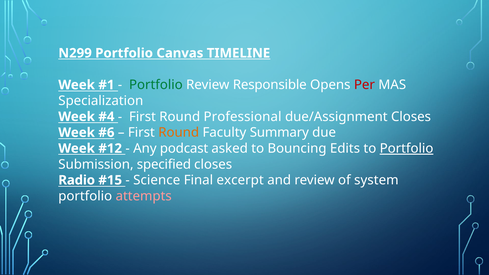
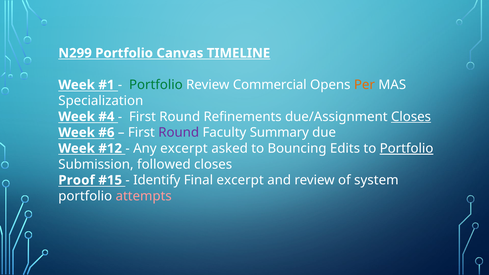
Responsible: Responsible -> Commercial
Per colour: red -> orange
Professional: Professional -> Refinements
Closes at (411, 117) underline: none -> present
Round at (179, 133) colour: orange -> purple
Any podcast: podcast -> excerpt
specified: specified -> followed
Radio: Radio -> Proof
Science: Science -> Identify
